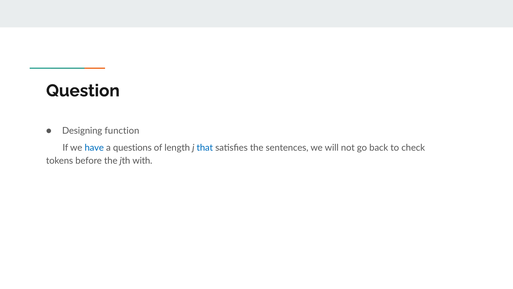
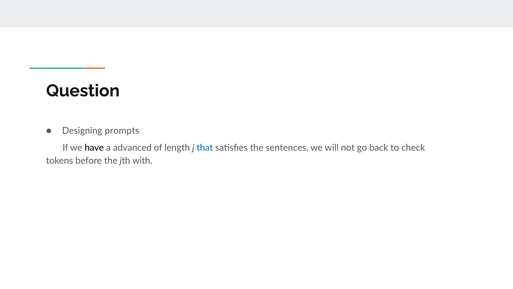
function: function -> prompts
have colour: blue -> black
questions: questions -> advanced
